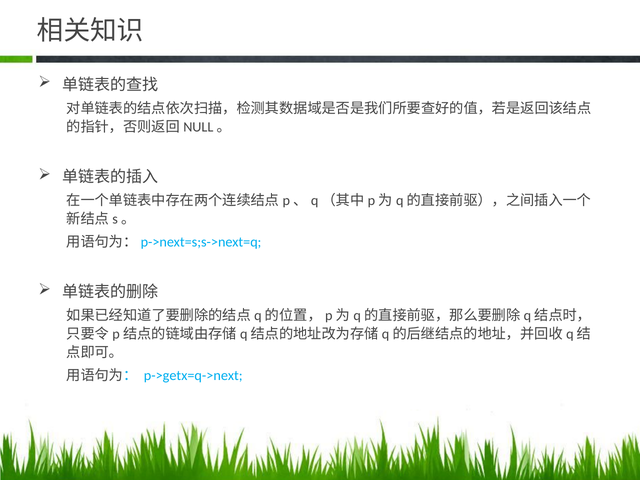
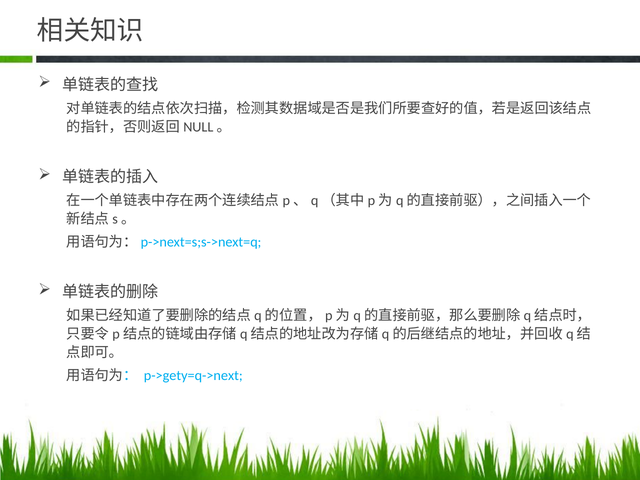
p->getx=q->next: p->getx=q->next -> p->gety=q->next
